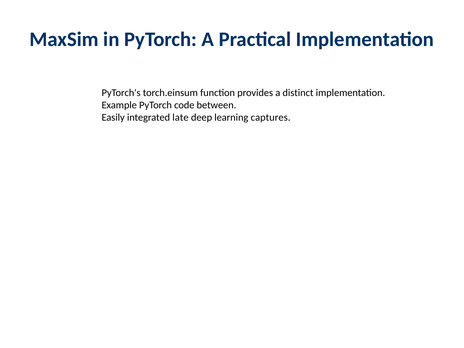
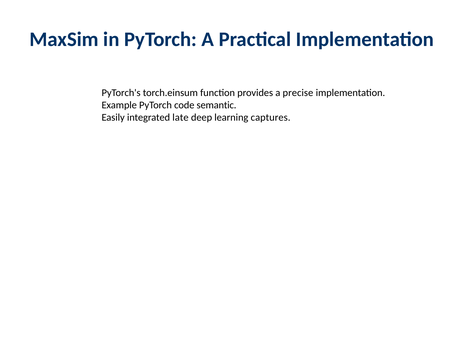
distinct: distinct -> precise
between: between -> semantic
